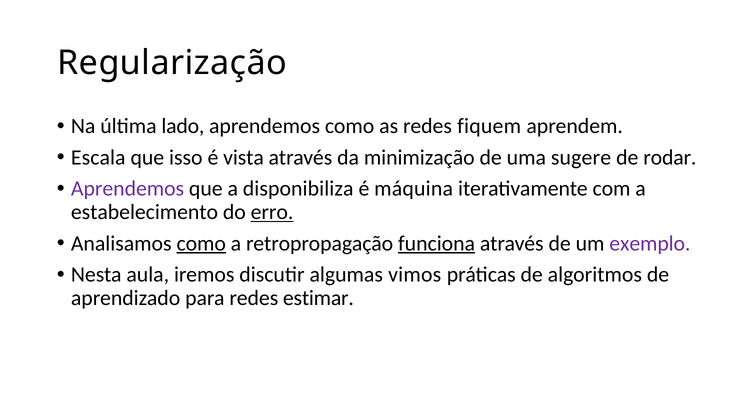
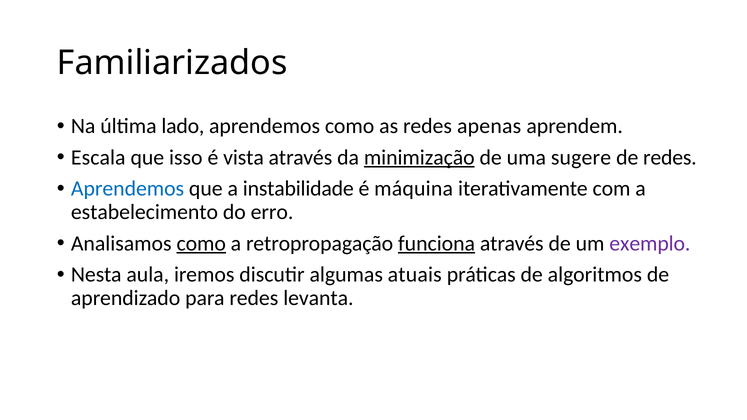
Regularização: Regularização -> Familiarizados
fiquem: fiquem -> apenas
minimização underline: none -> present
de rodar: rodar -> redes
Aprendemos at (128, 189) colour: purple -> blue
disponibiliza: disponibiliza -> instabilidade
erro underline: present -> none
vimos: vimos -> atuais
estimar: estimar -> levanta
